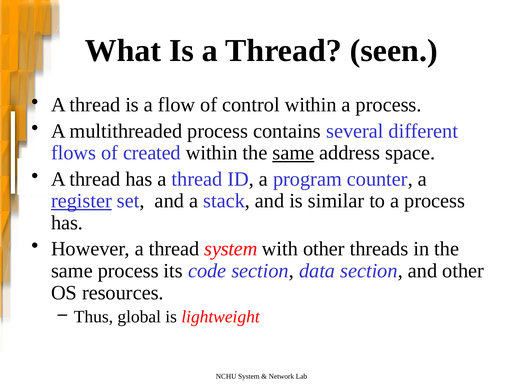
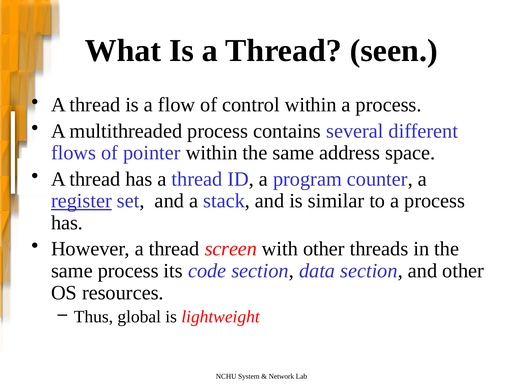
created: created -> pointer
same at (293, 153) underline: present -> none
thread system: system -> screen
